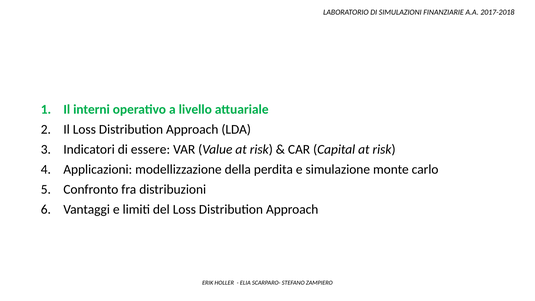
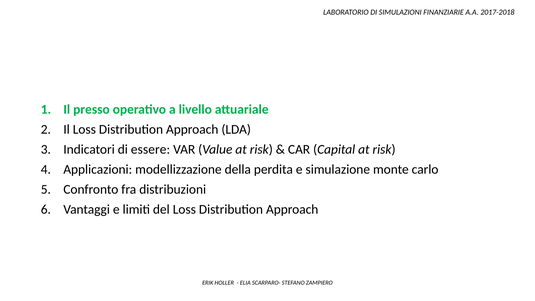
interni: interni -> presso
